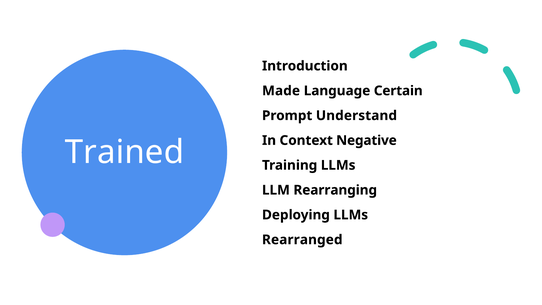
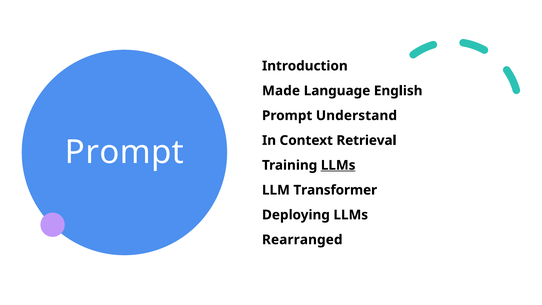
Certain: Certain -> English
Negative: Negative -> Retrieval
Trained at (124, 152): Trained -> Prompt
LLMs at (338, 165) underline: none -> present
Rearranging: Rearranging -> Transformer
